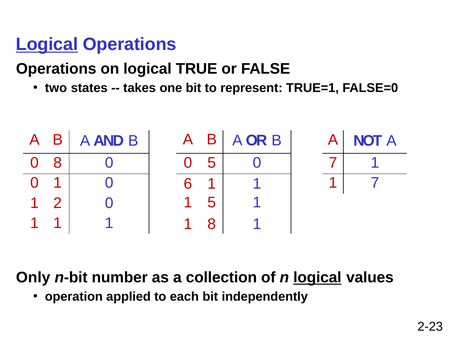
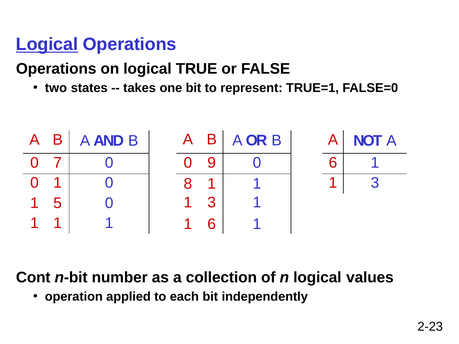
0 8: 8 -> 7
0 5: 5 -> 9
0 7: 7 -> 6
6: 6 -> 8
1 1 7: 7 -> 3
2: 2 -> 5
0 1 5: 5 -> 3
1 8: 8 -> 6
Only: Only -> Cont
logical at (317, 278) underline: present -> none
